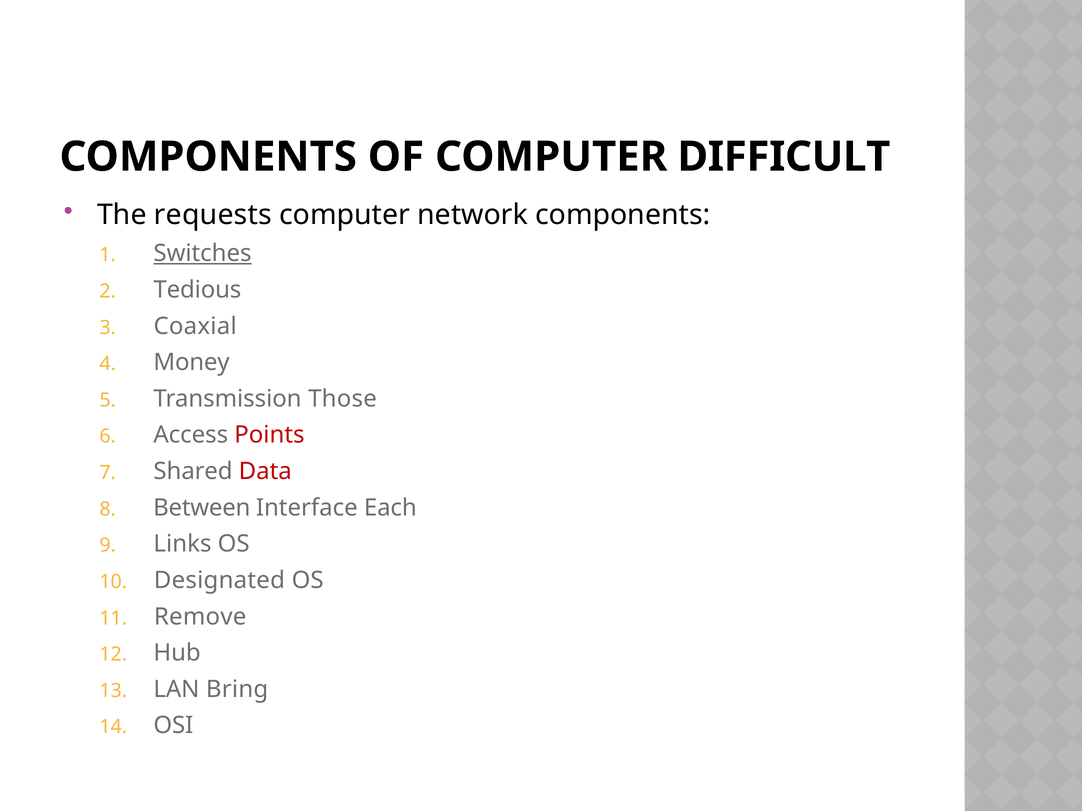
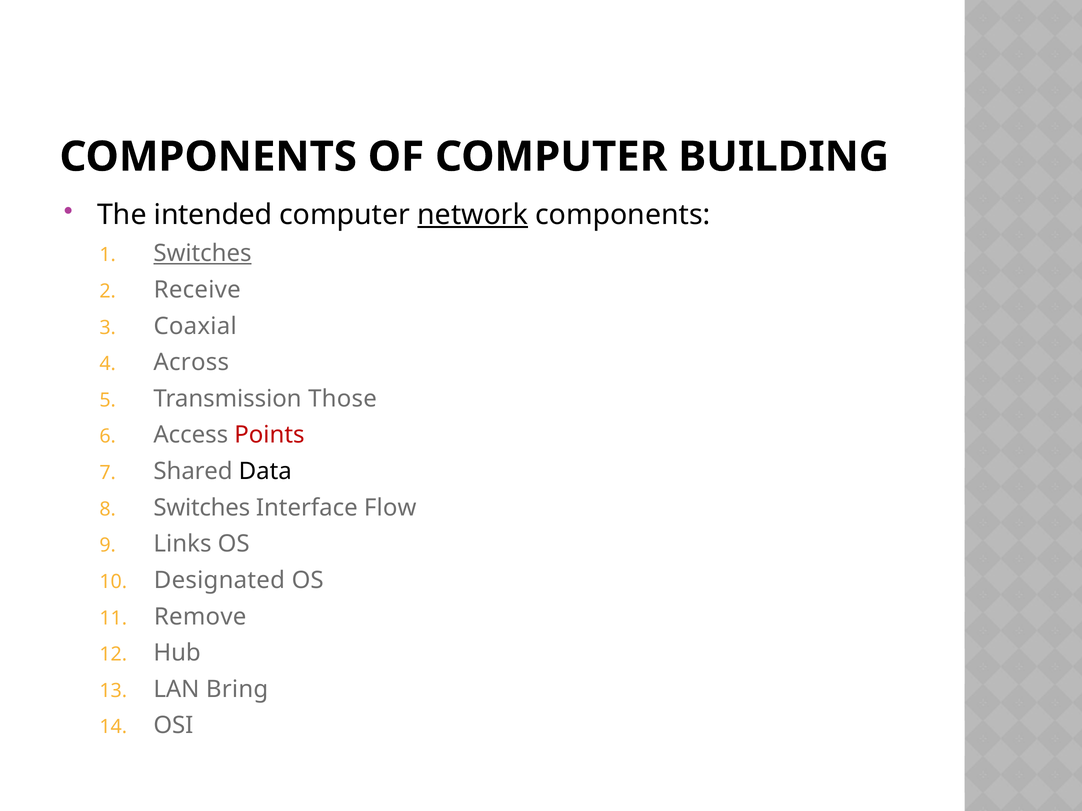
DIFFICULT: DIFFICULT -> BUILDING
requests: requests -> intended
network underline: none -> present
Tedious: Tedious -> Receive
Money: Money -> Across
Data colour: red -> black
Between at (202, 508): Between -> Switches
Each: Each -> Flow
